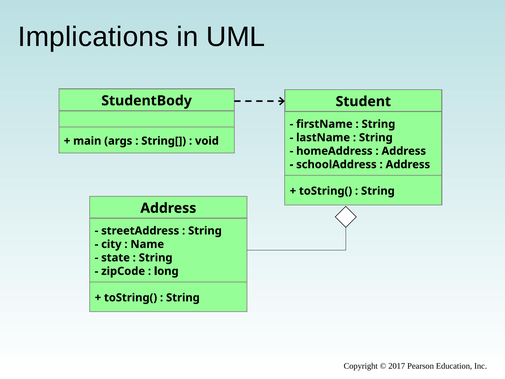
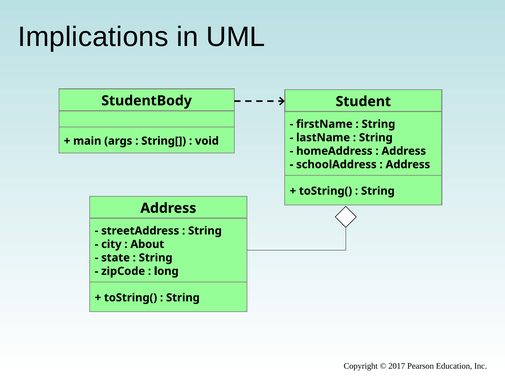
Name: Name -> About
